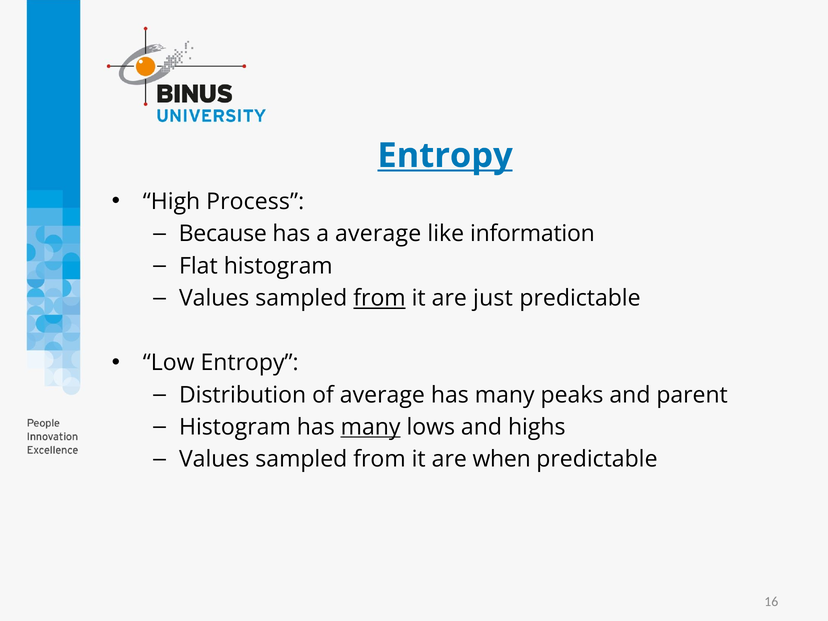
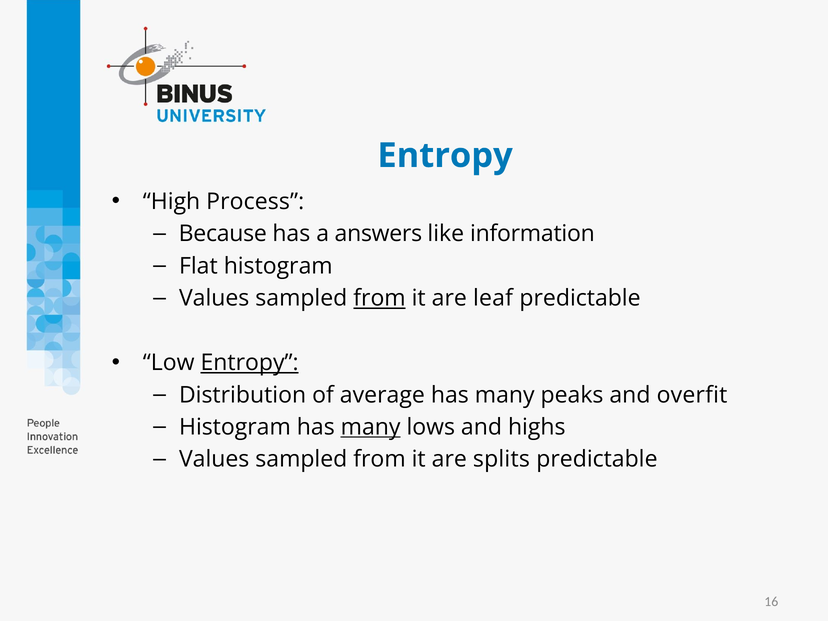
Entropy at (445, 156) underline: present -> none
a average: average -> answers
just: just -> leaf
Entropy at (250, 363) underline: none -> present
parent: parent -> overfit
when: when -> splits
